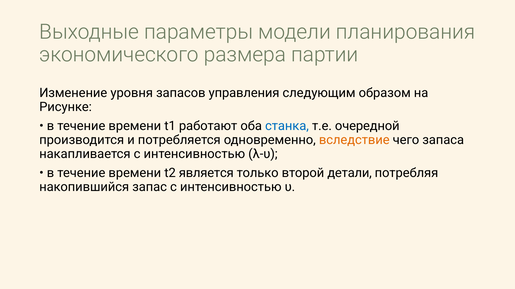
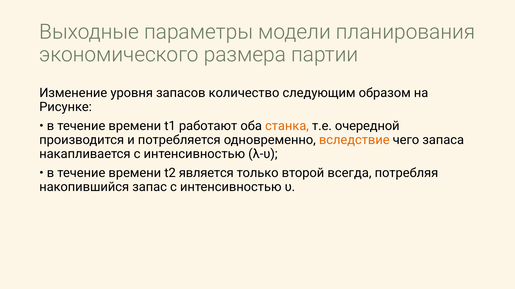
управления: управления -> количество
станка colour: blue -> orange
детали: детали -> всегда
